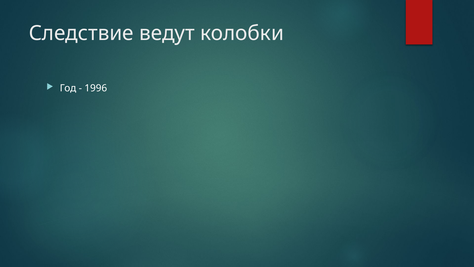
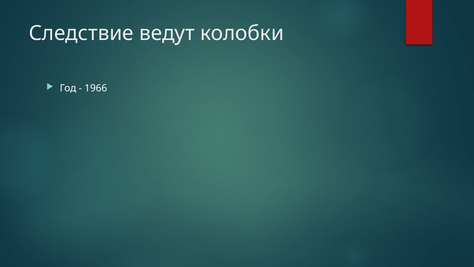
1996: 1996 -> 1966
